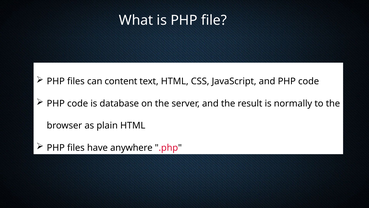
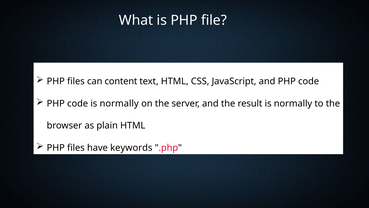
code is database: database -> normally
anywhere: anywhere -> keywords
